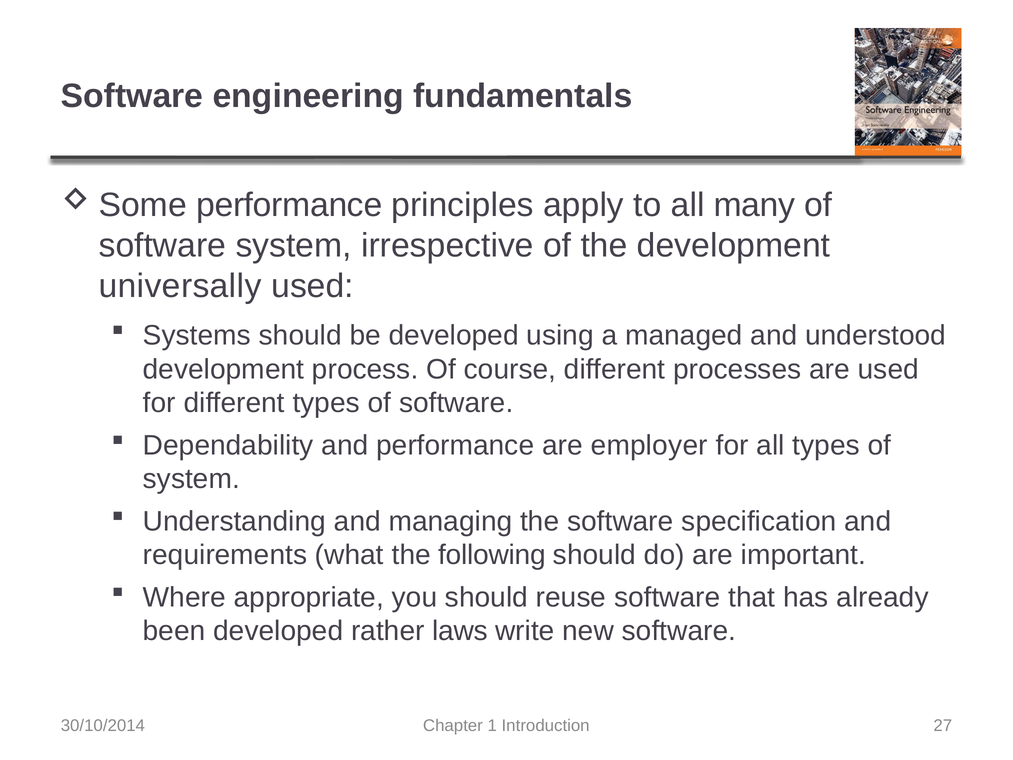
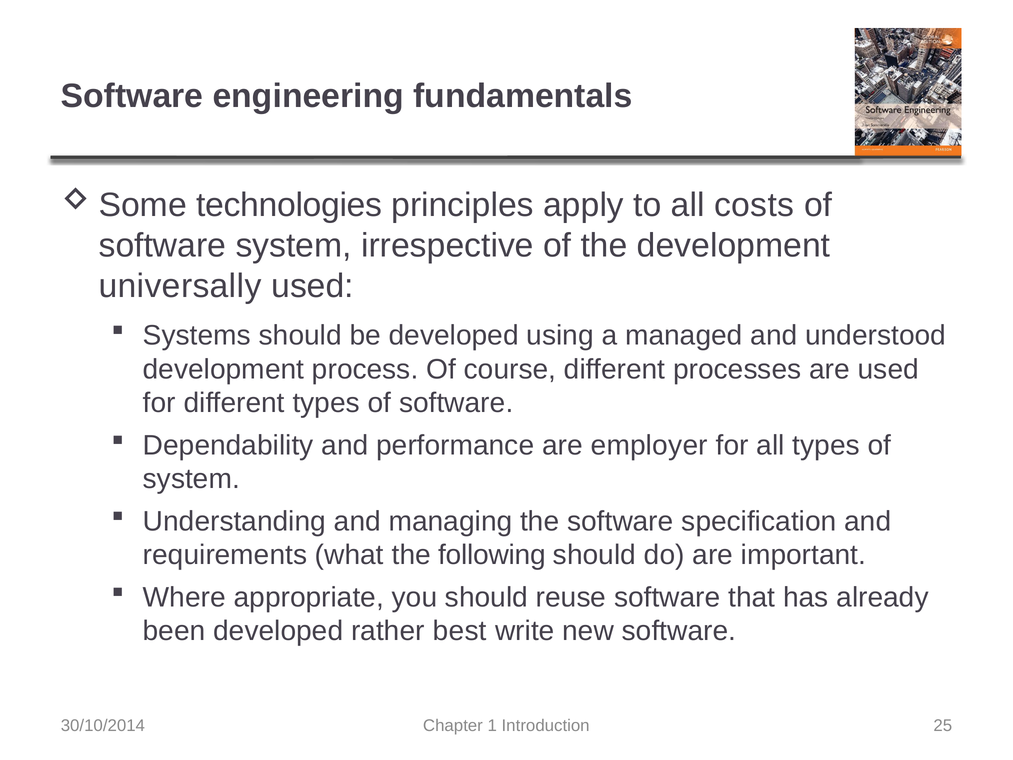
performance at (289, 205): performance -> technologies
many: many -> costs
laws: laws -> best
27: 27 -> 25
